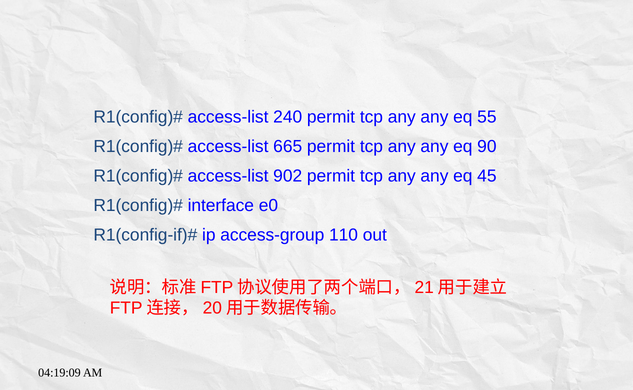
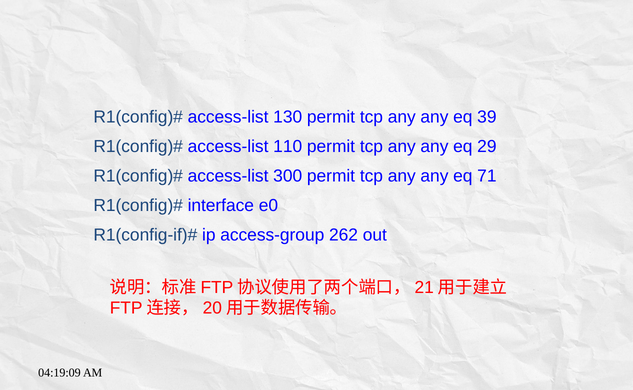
240: 240 -> 130
55: 55 -> 39
665: 665 -> 110
90: 90 -> 29
902: 902 -> 300
45: 45 -> 71
110: 110 -> 262
